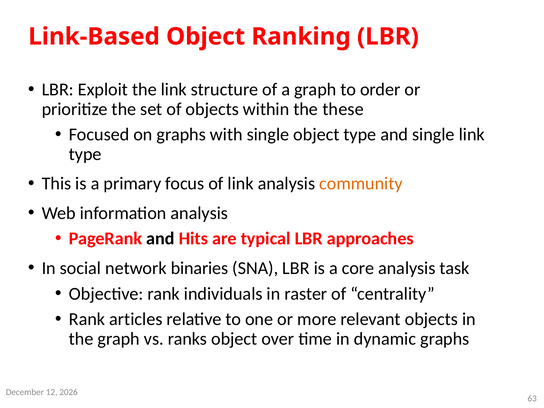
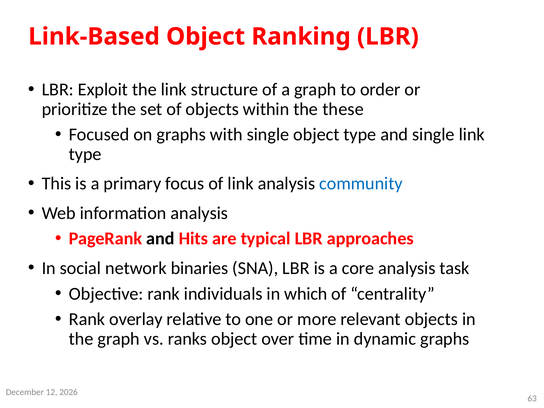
community colour: orange -> blue
raster: raster -> which
articles: articles -> overlay
